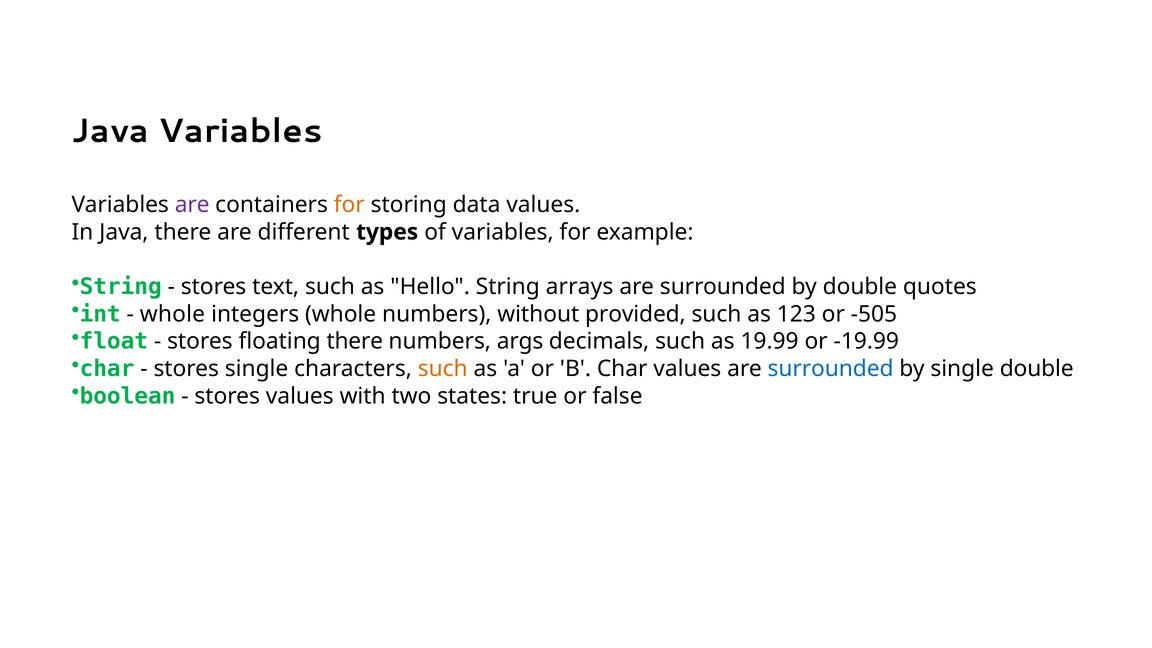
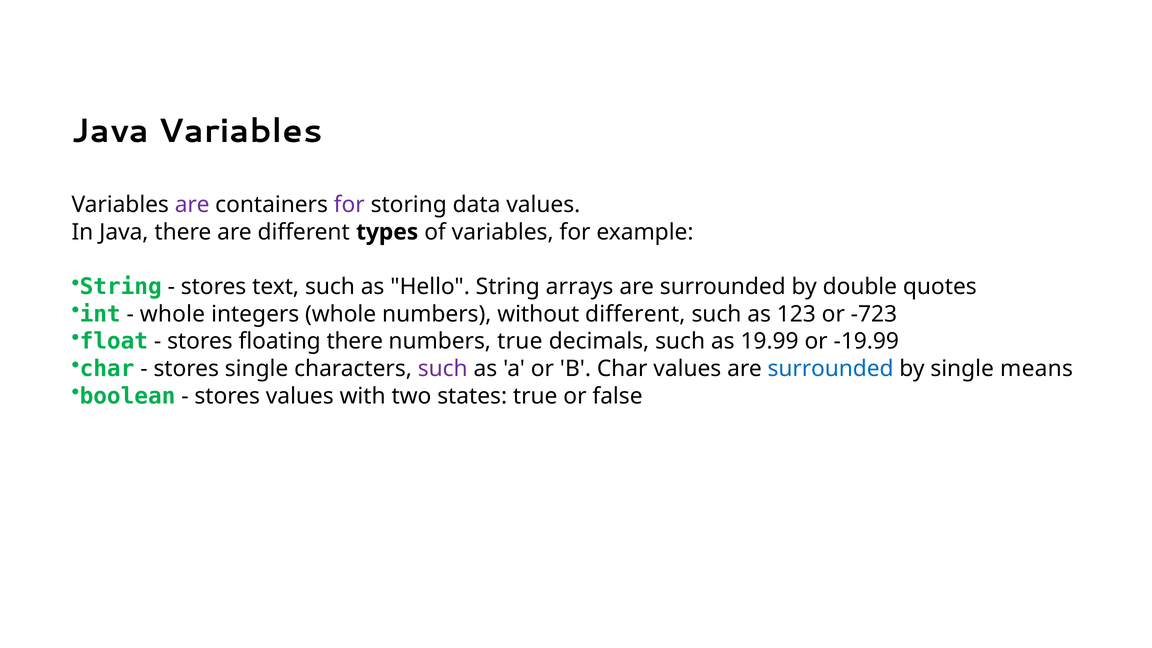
for at (349, 205) colour: orange -> purple
without provided: provided -> different
-505: -505 -> -723
numbers args: args -> true
such at (443, 369) colour: orange -> purple
single double: double -> means
